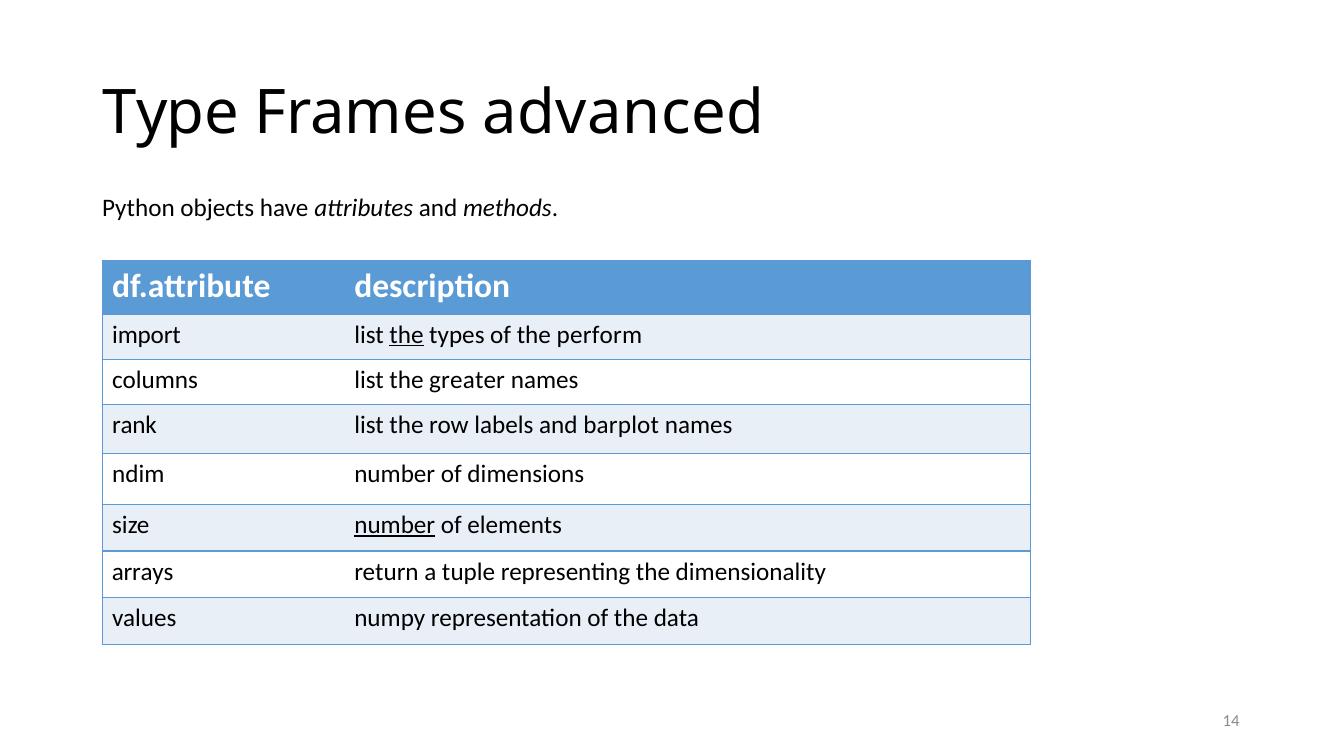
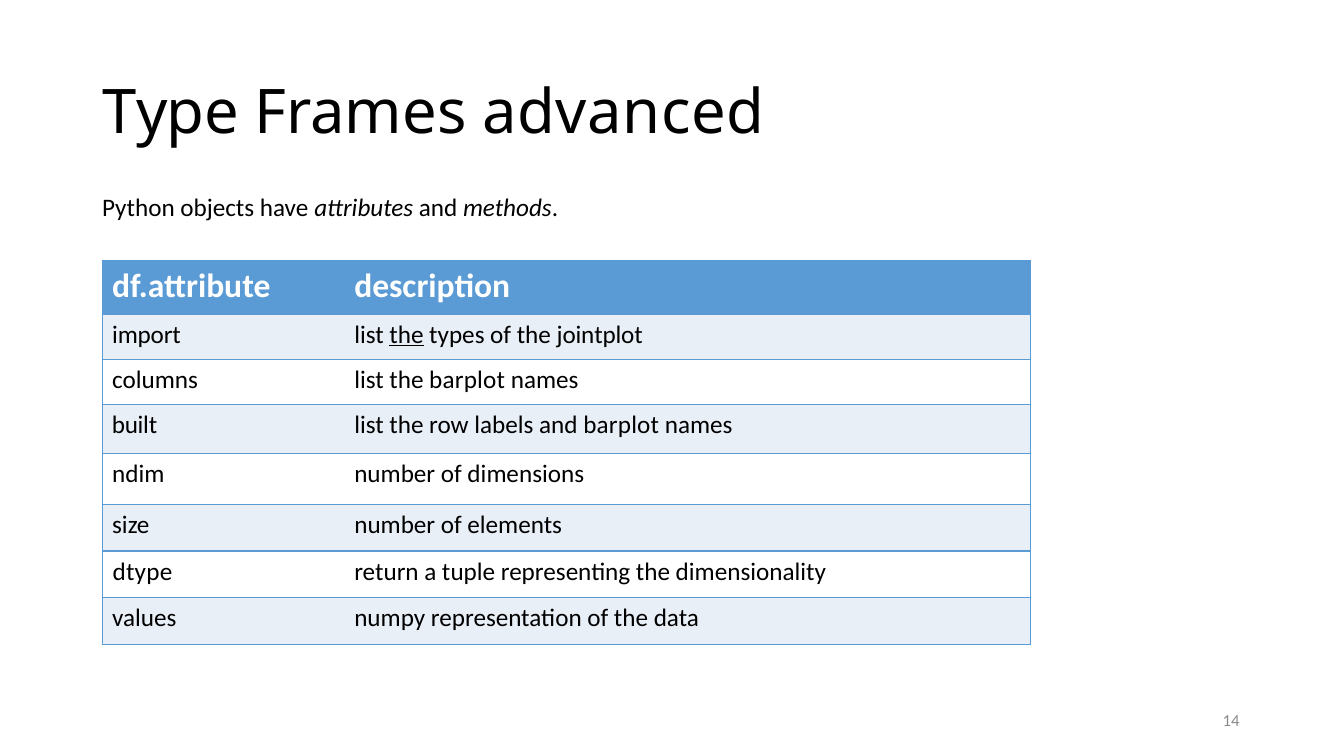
perform: perform -> jointplot
the greater: greater -> barplot
rank: rank -> built
number at (395, 525) underline: present -> none
arrays: arrays -> dtype
